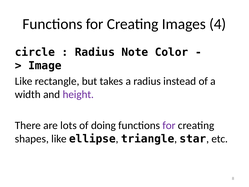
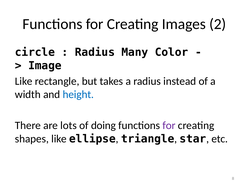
4: 4 -> 2
Note: Note -> Many
height colour: purple -> blue
